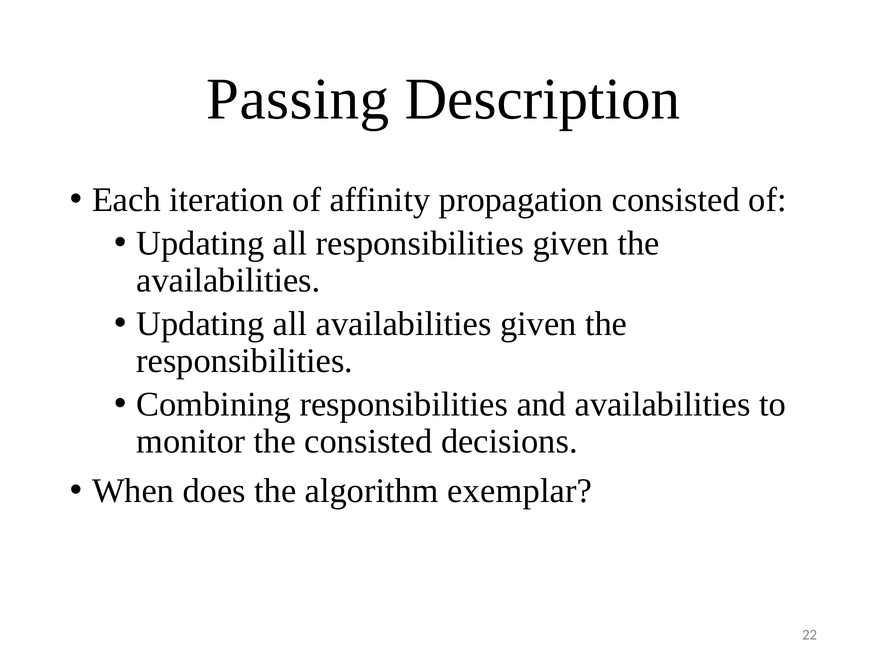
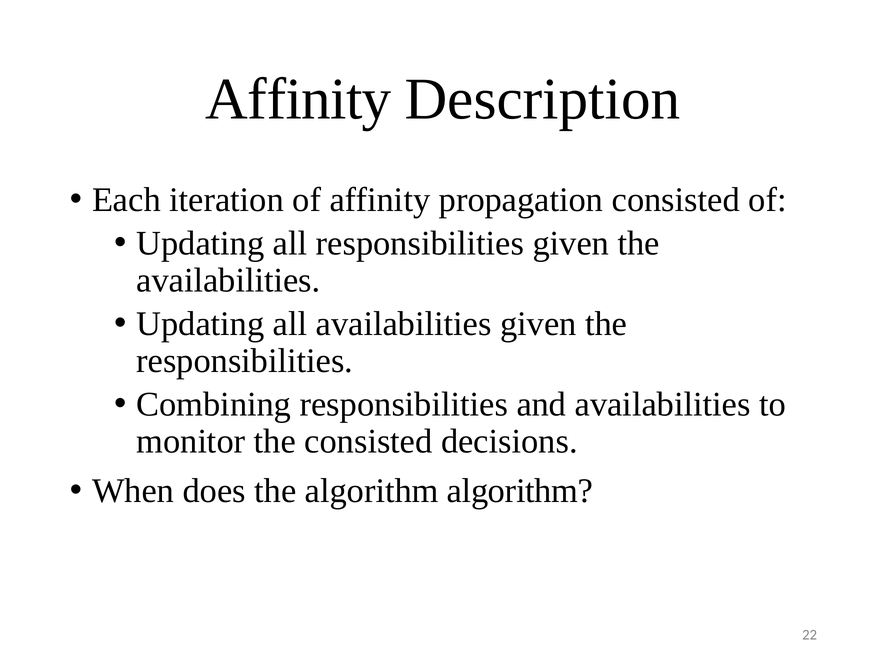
Passing at (298, 99): Passing -> Affinity
algorithm exemplar: exemplar -> algorithm
